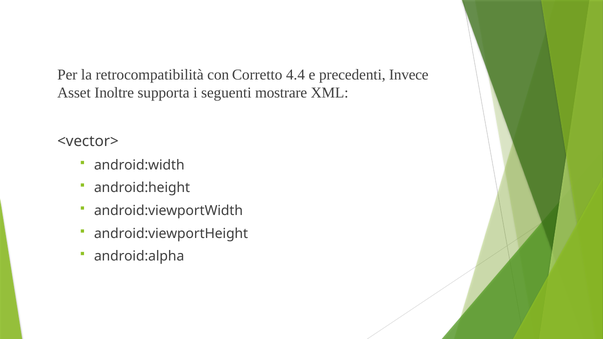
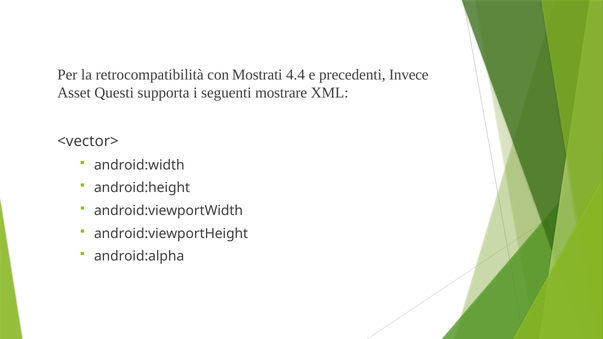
Corretto: Corretto -> Mostrati
Inoltre: Inoltre -> Questi
